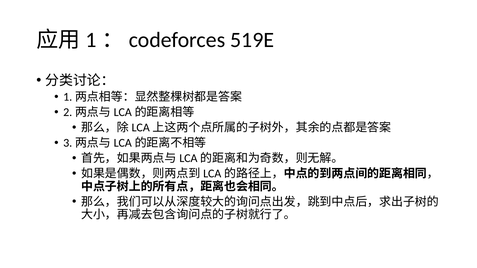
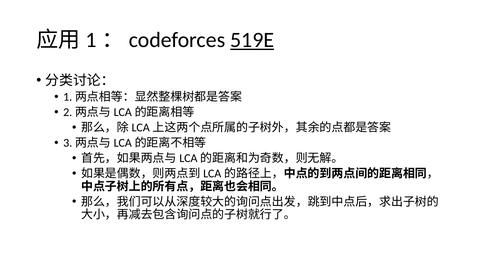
519E underline: none -> present
